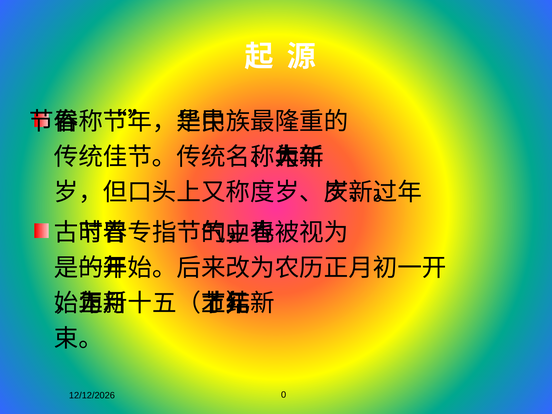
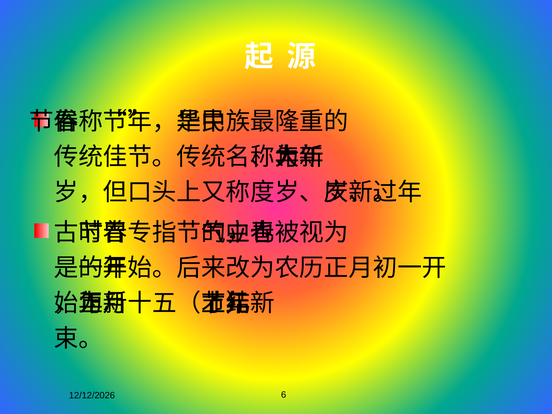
0: 0 -> 6
